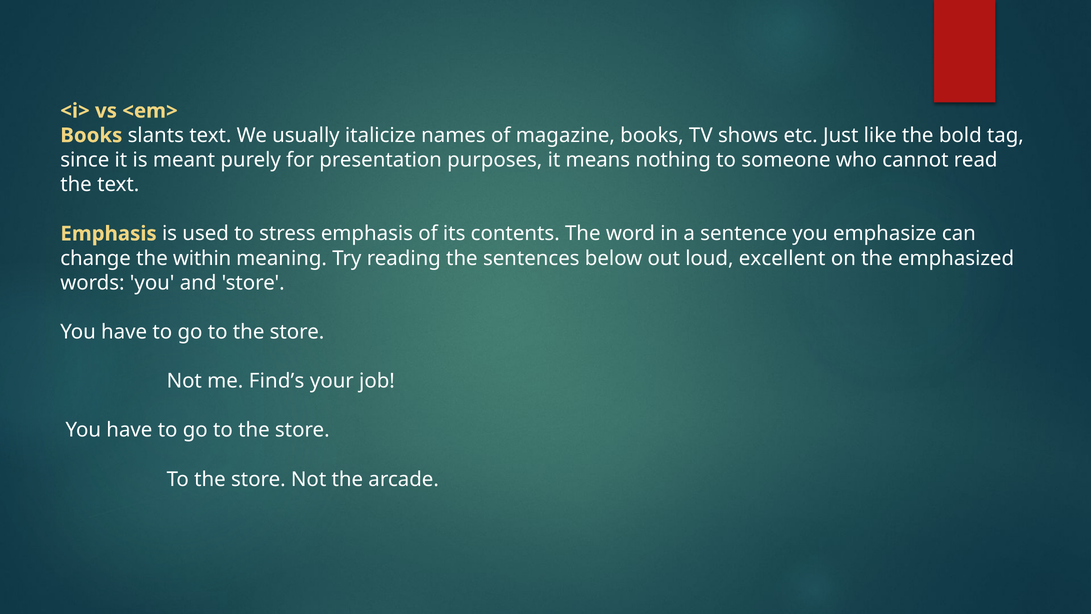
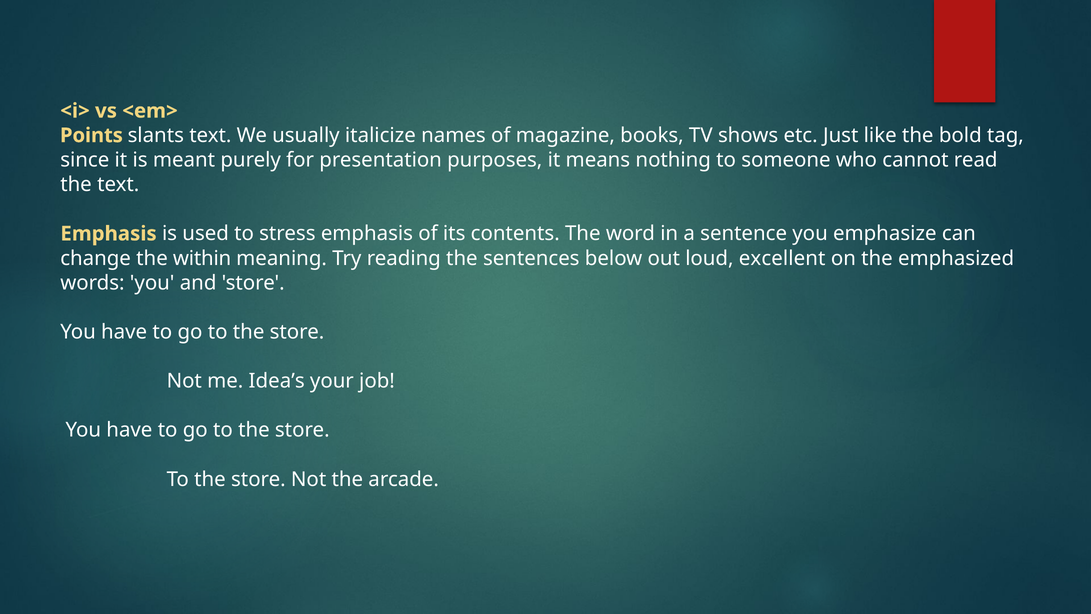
Books at (91, 135): Books -> Points
Find’s: Find’s -> Idea’s
